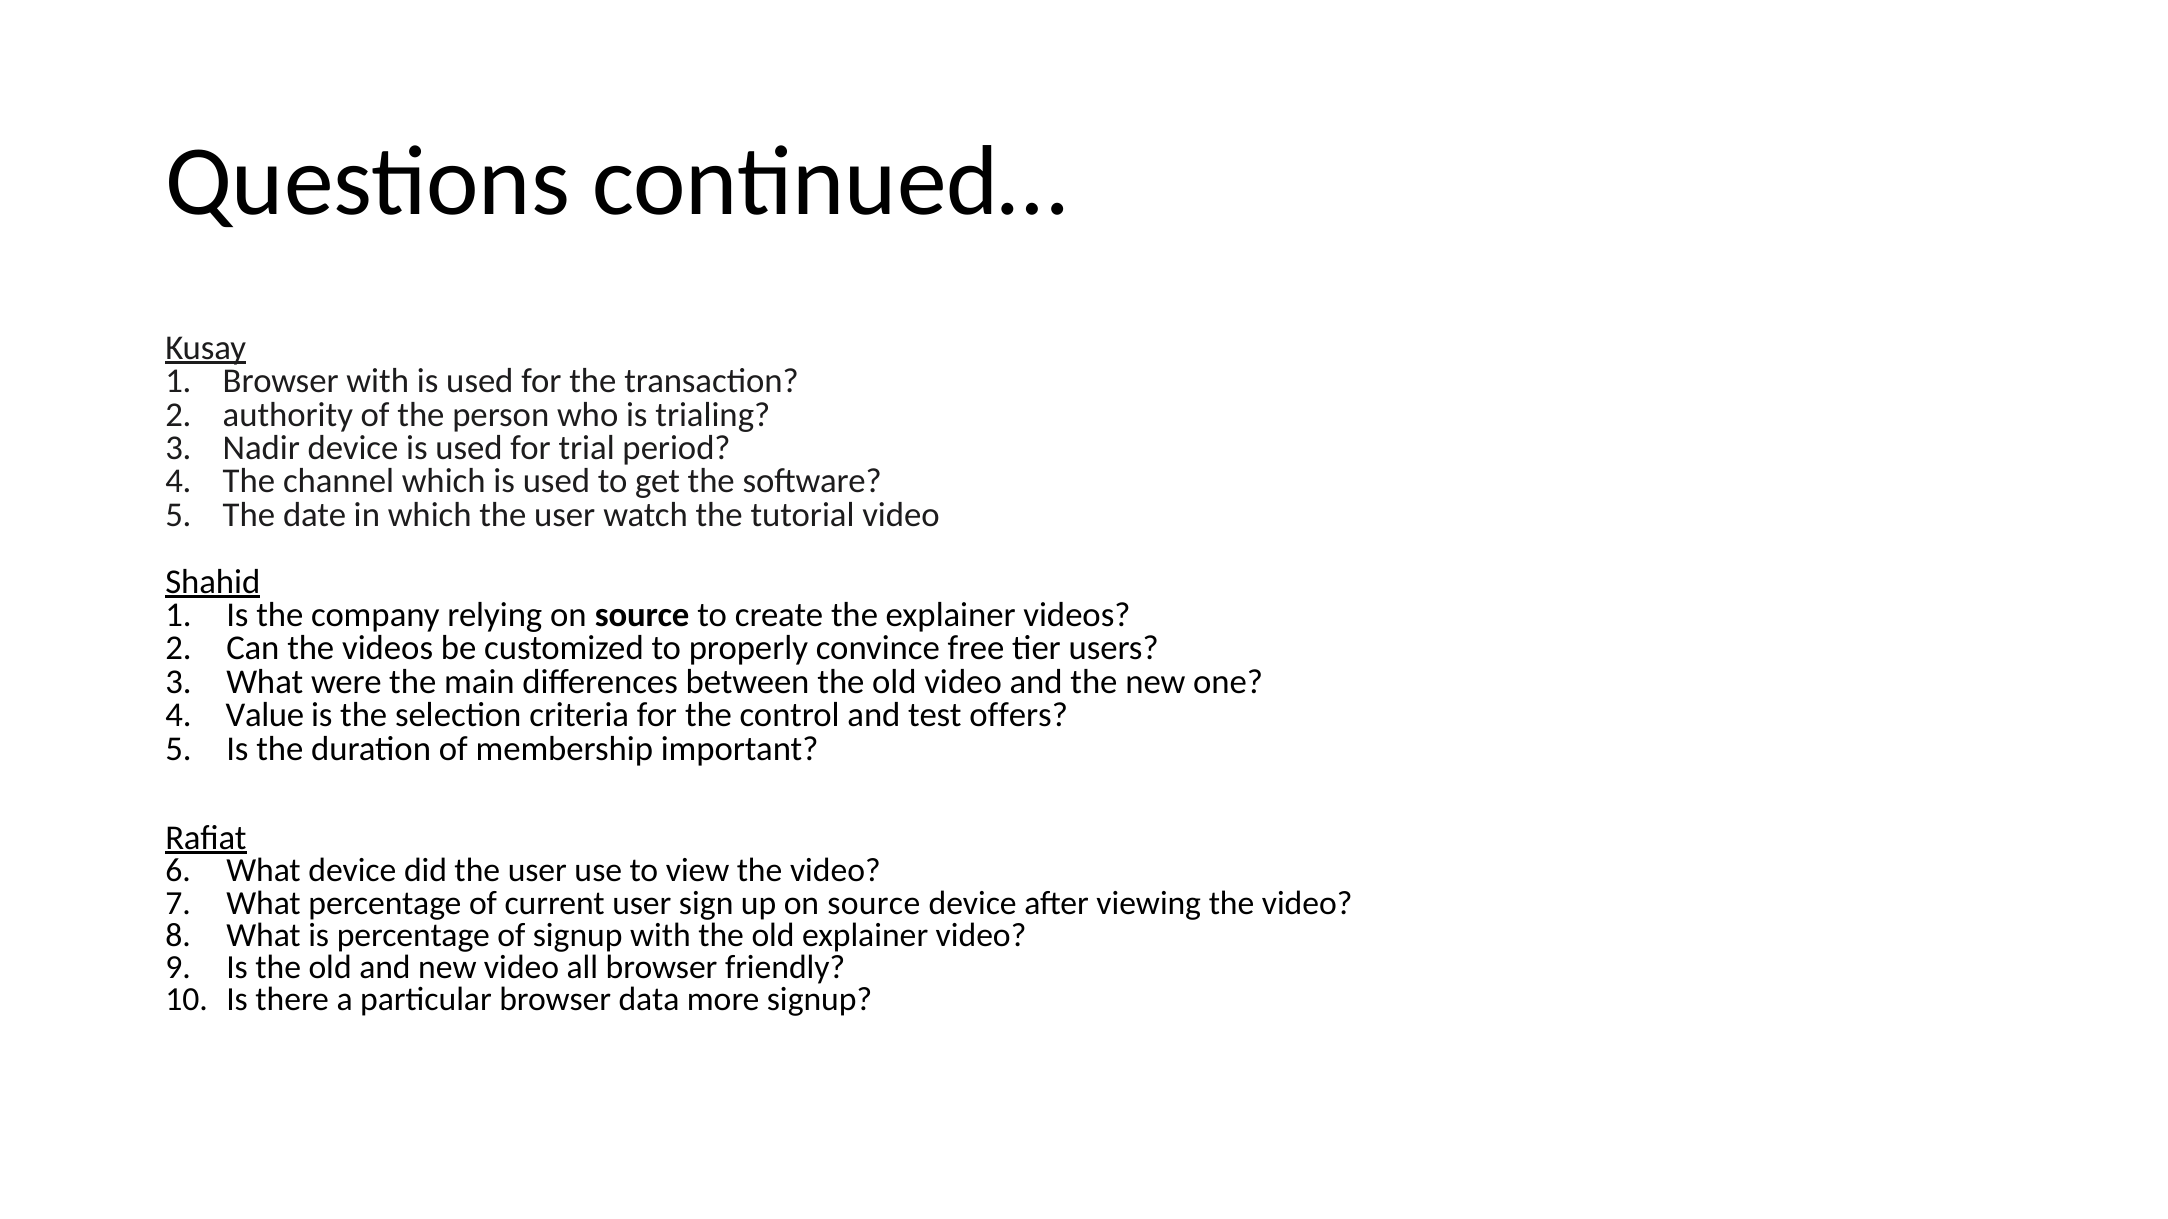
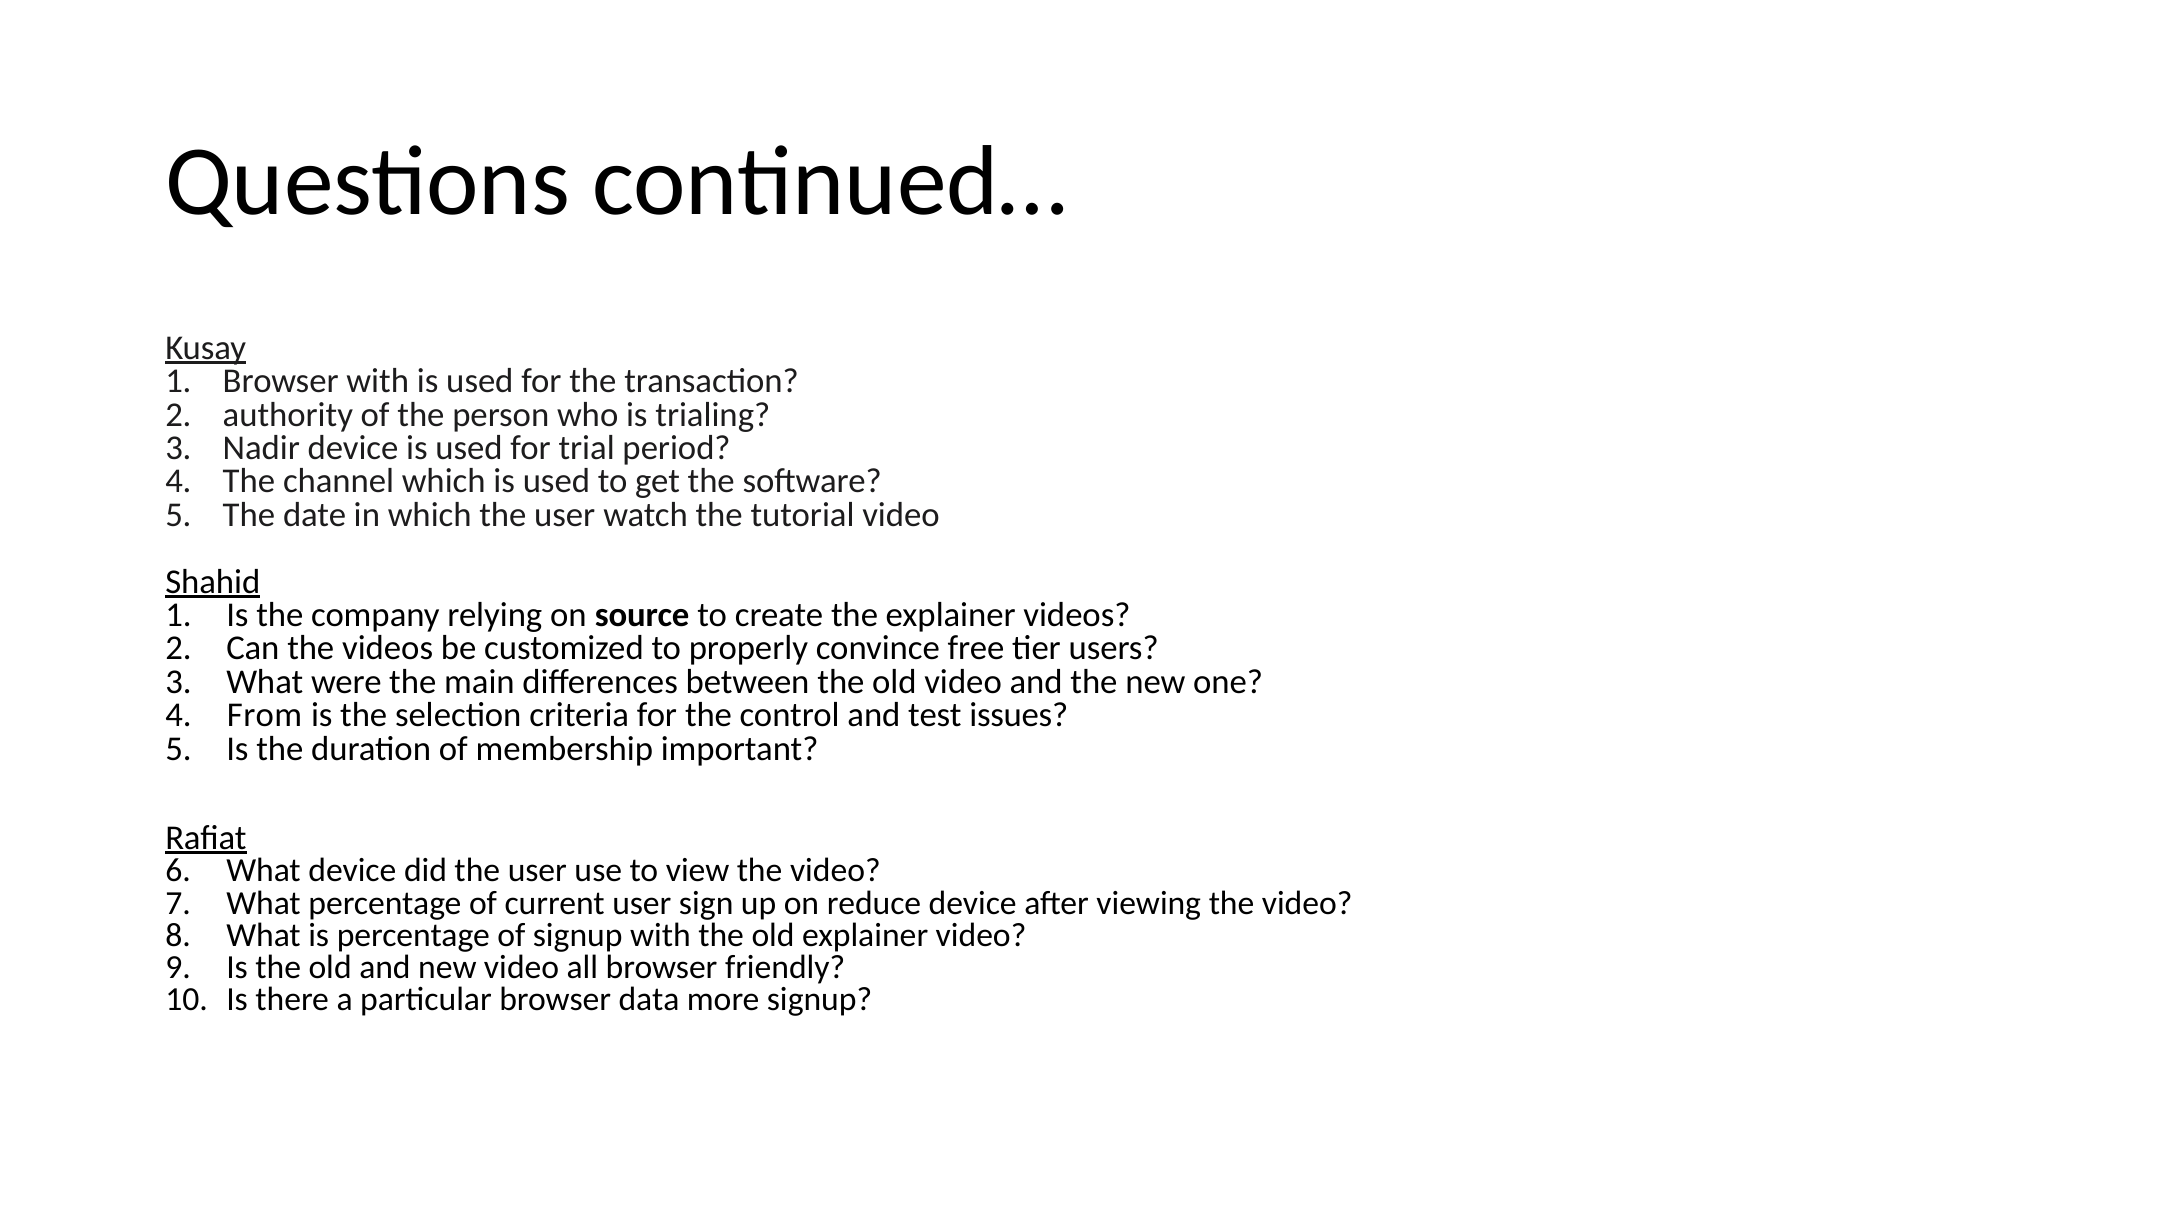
Value: Value -> From
offers: offers -> issues
up on source: source -> reduce
